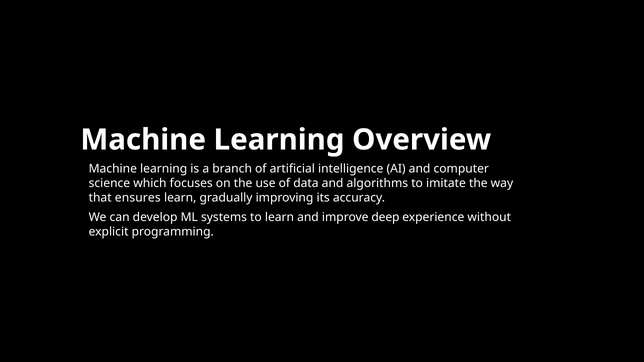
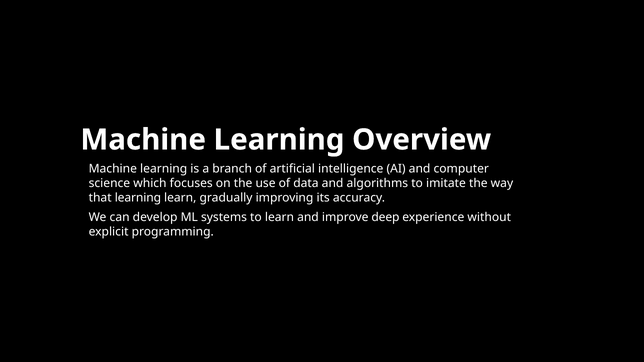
that ensures: ensures -> learning
